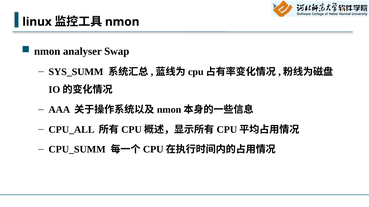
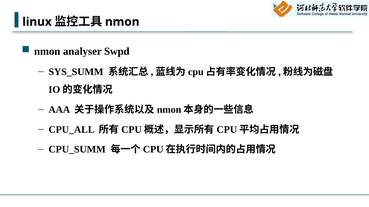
Swap: Swap -> Swpd
